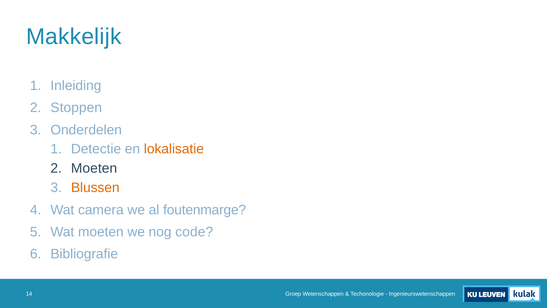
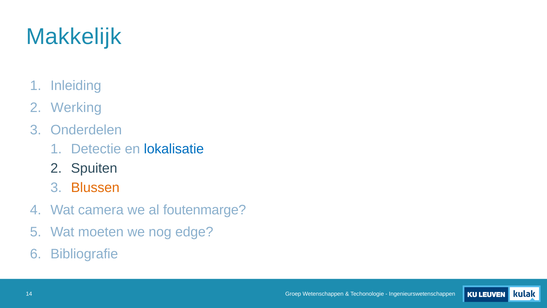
Stoppen: Stoppen -> Werking
lokalisatie colour: orange -> blue
Moeten at (94, 168): Moeten -> Spuiten
code: code -> edge
